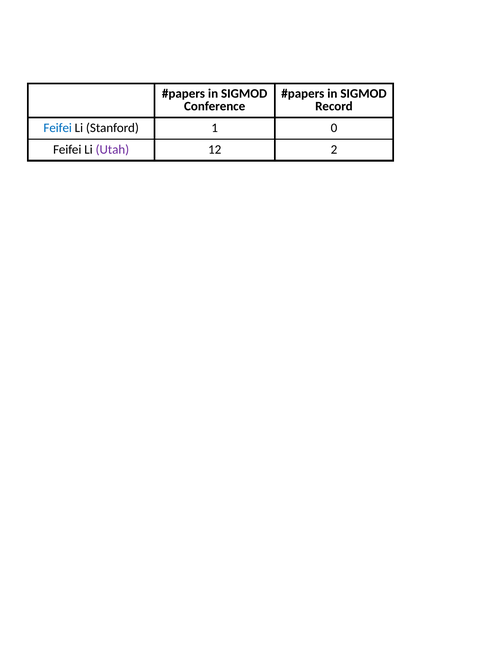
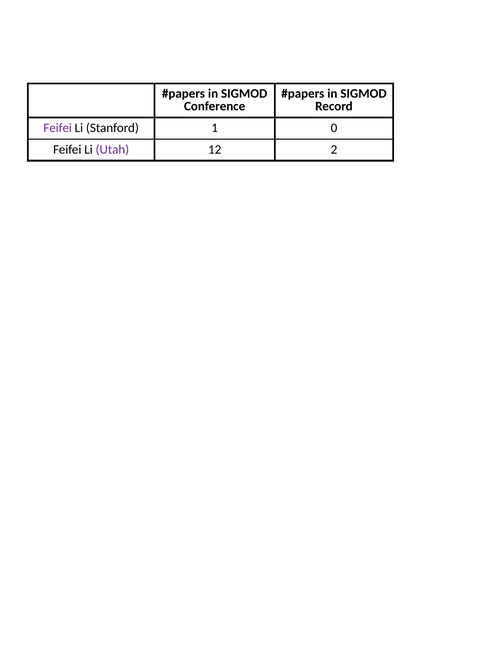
Feifei at (58, 128) colour: blue -> purple
